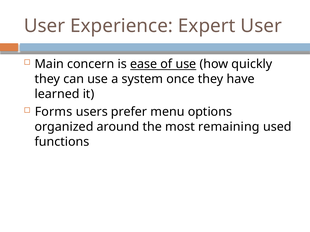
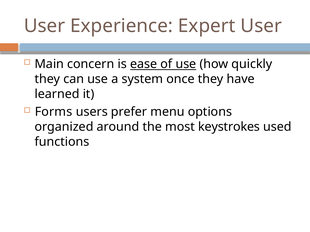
remaining: remaining -> keystrokes
